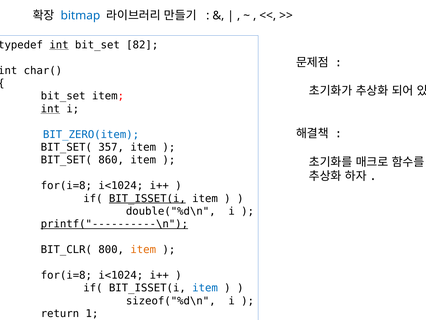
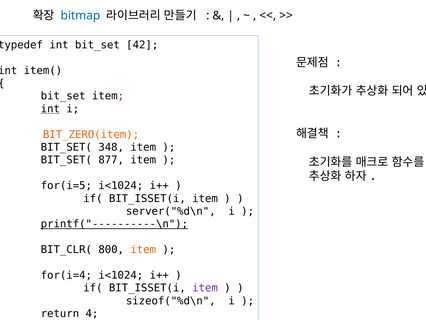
int at (59, 45) underline: present -> none
82: 82 -> 42
char(: char( -> item(
BIT_ZERO(item colour: blue -> orange
357: 357 -> 348
860: 860 -> 877
for(i=8 at (66, 185): for(i=8 -> for(i=5
BIT_ISSET(i at (147, 198) underline: present -> none
double("%d\n: double("%d\n -> server("%d\n
for(i=8 at (66, 275): for(i=8 -> for(i=4
item at (205, 288) colour: blue -> purple
1: 1 -> 4
